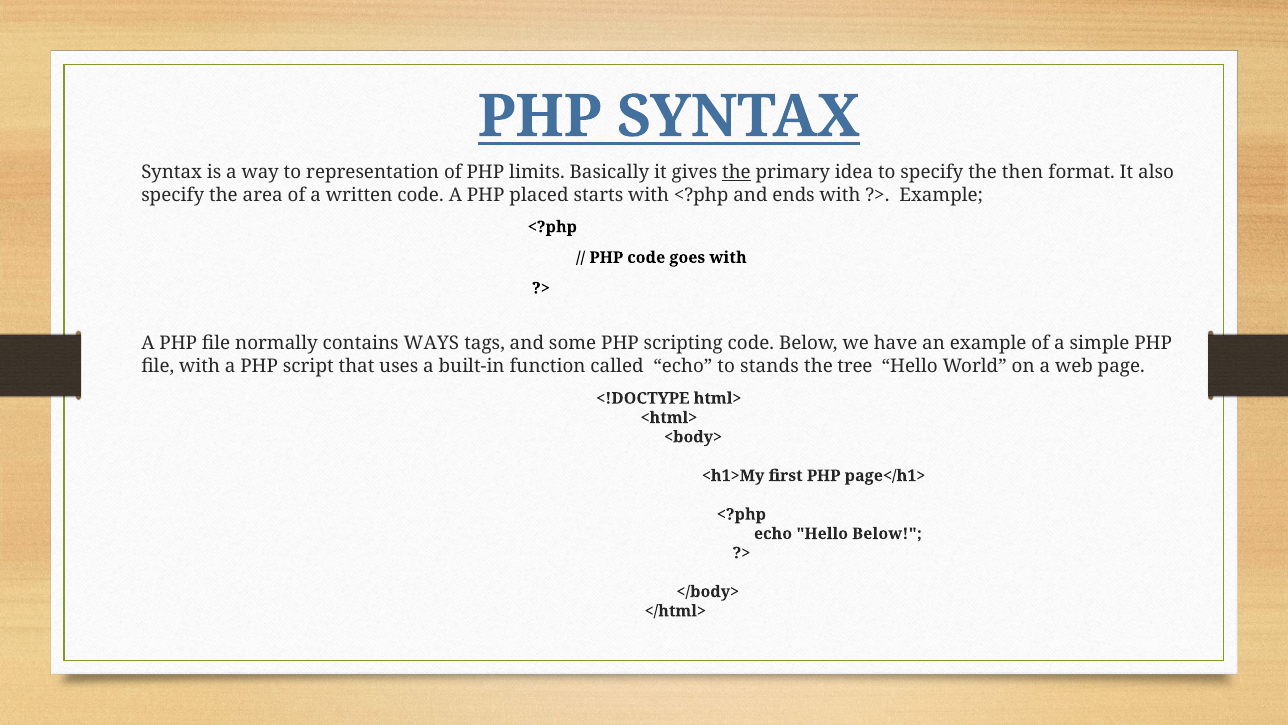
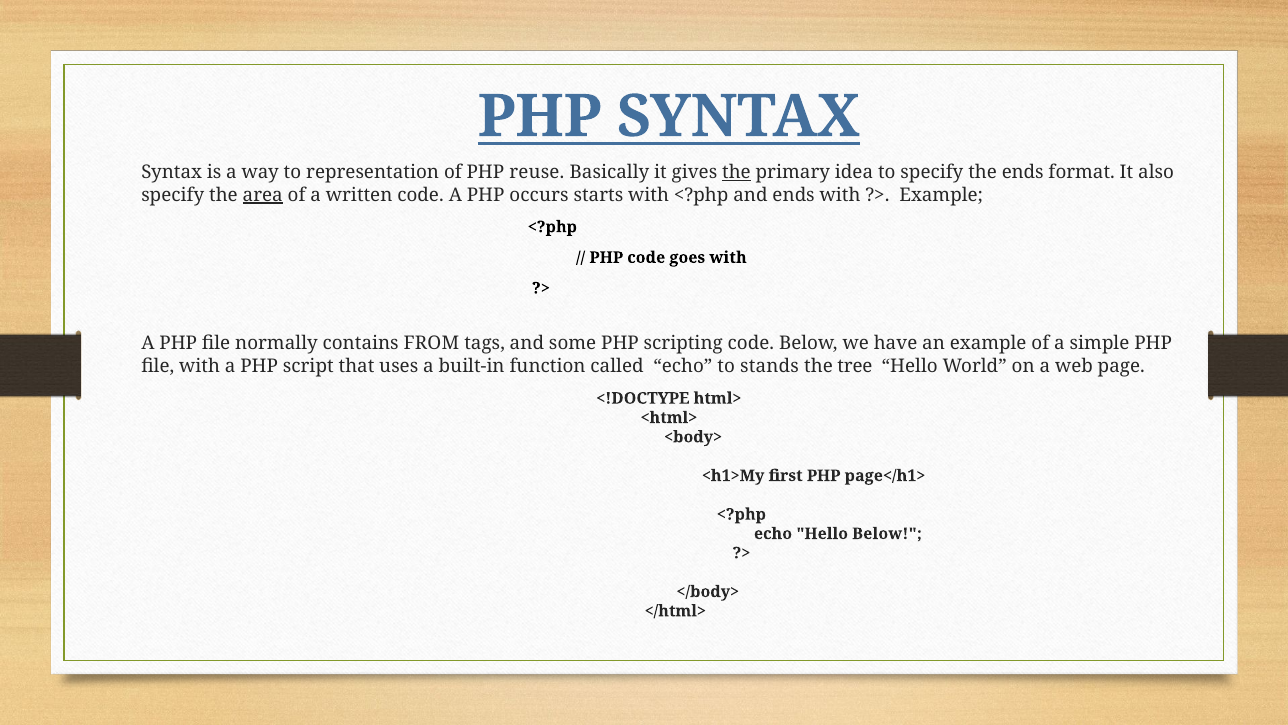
limits: limits -> reuse
the then: then -> ends
area underline: none -> present
placed: placed -> occurs
WAYS: WAYS -> FROM
